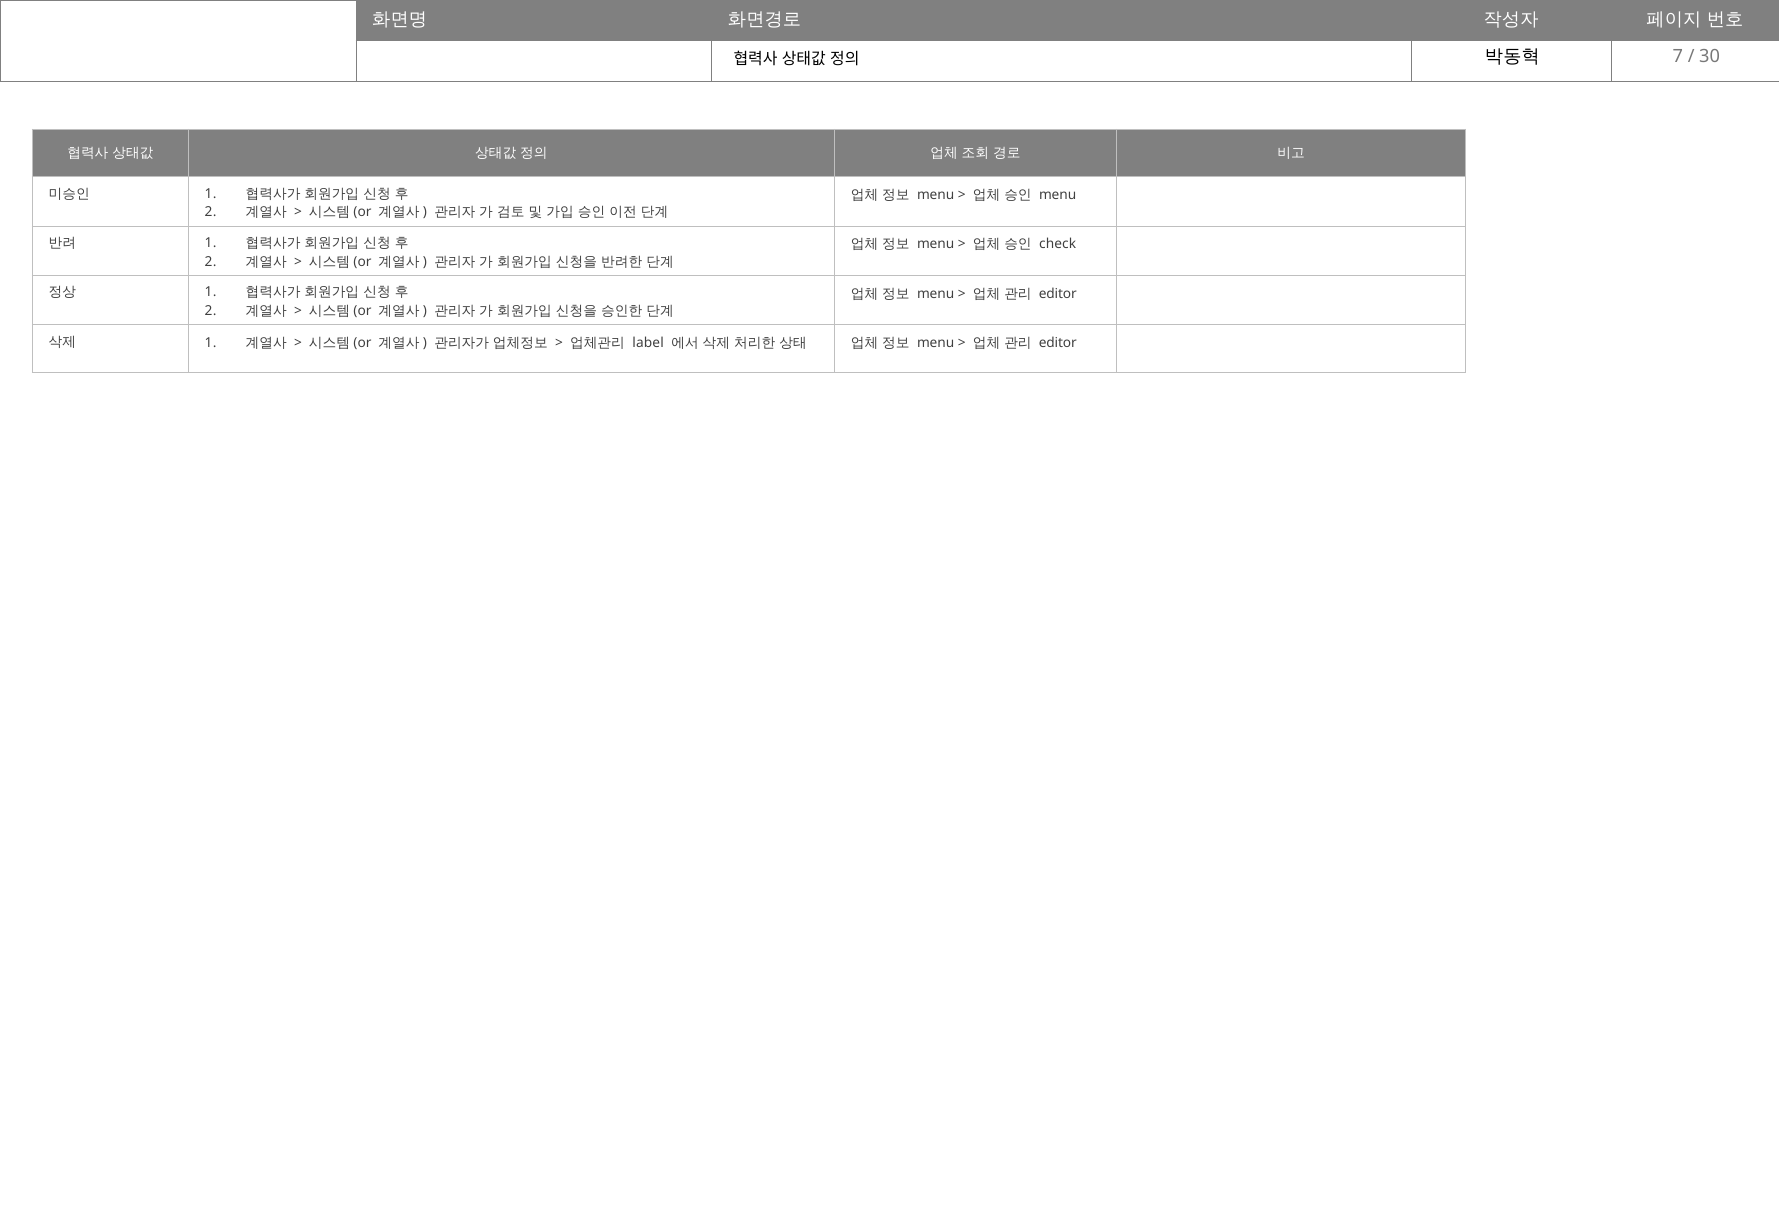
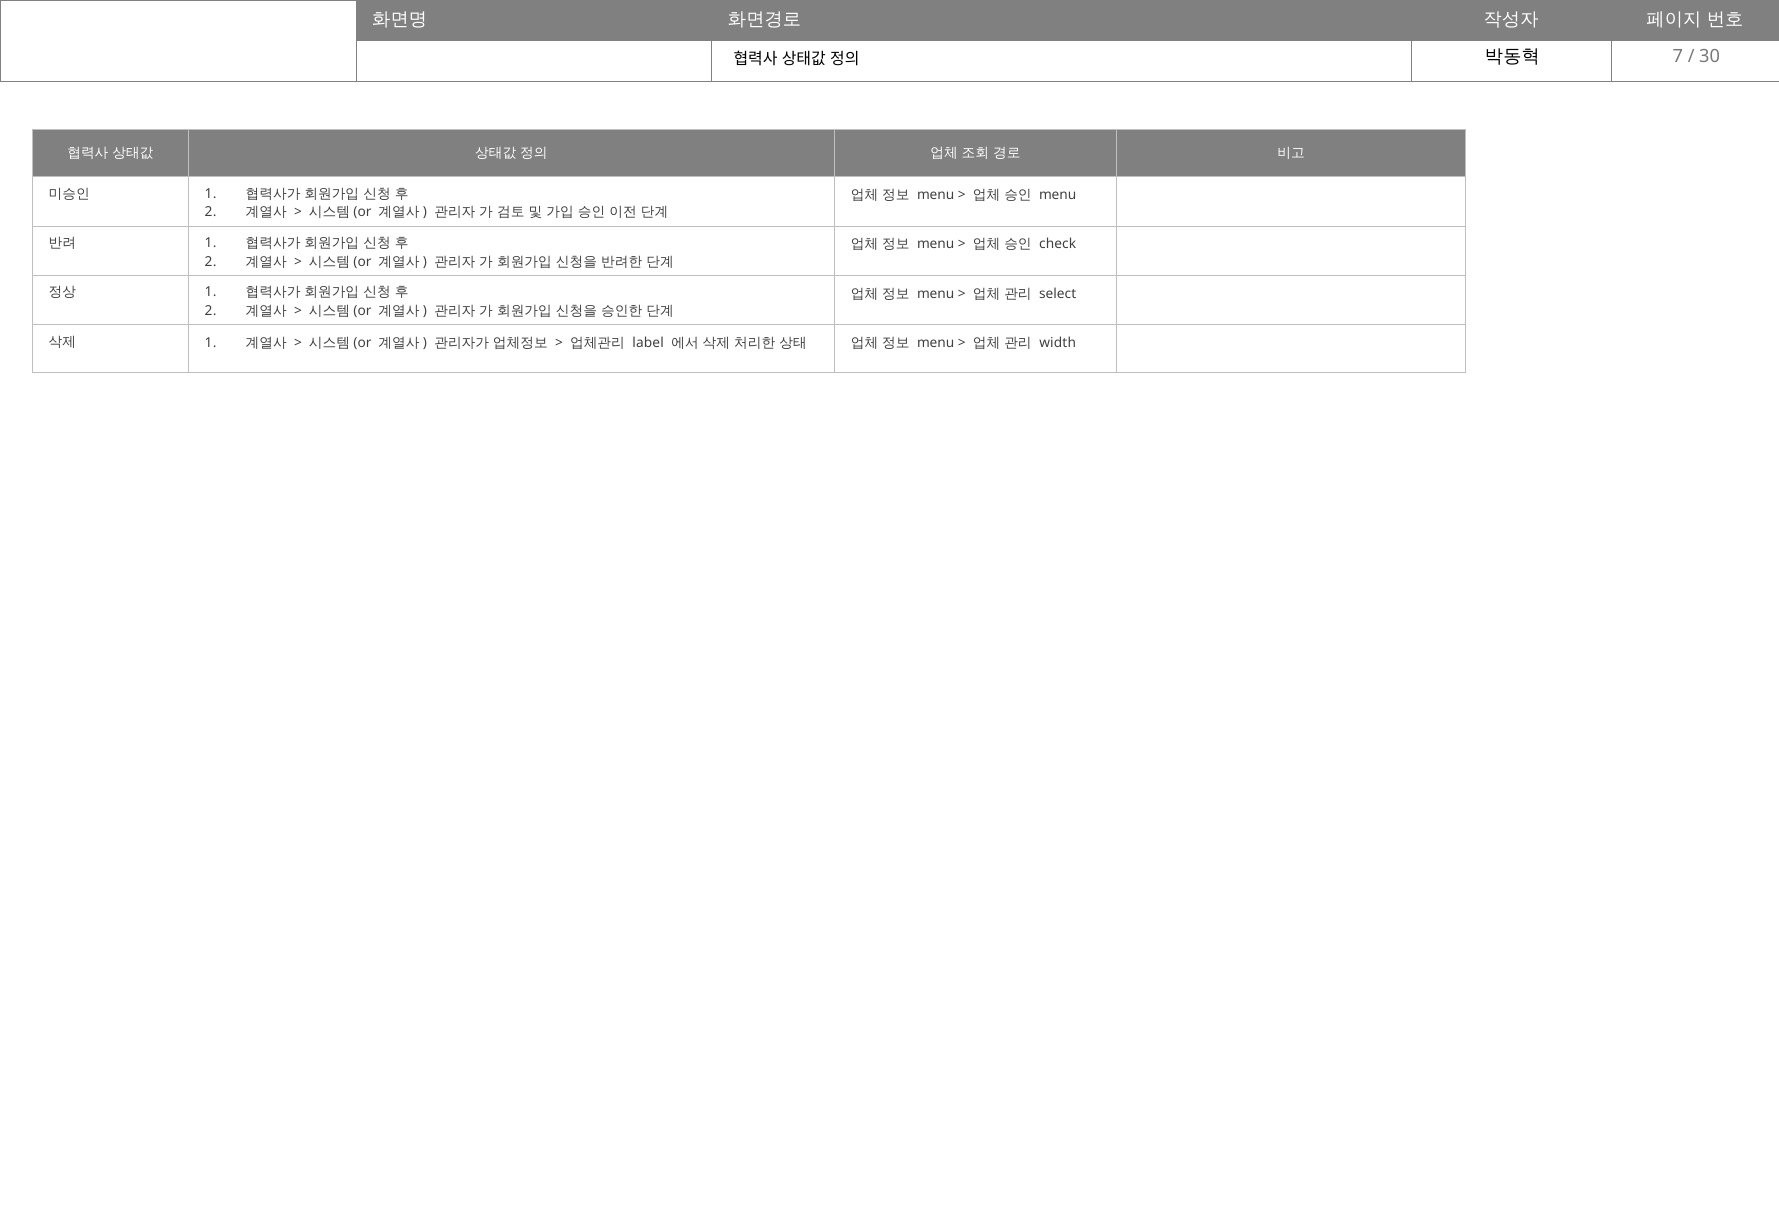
editor at (1058, 294): editor -> select
editor at (1058, 343): editor -> width
